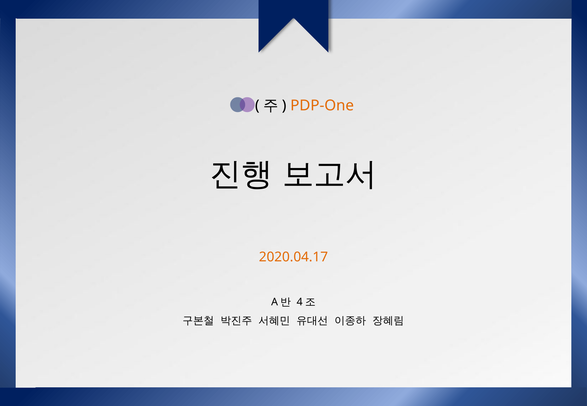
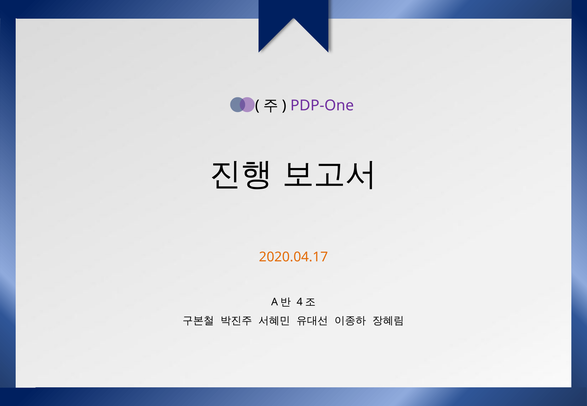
PDP-One colour: orange -> purple
